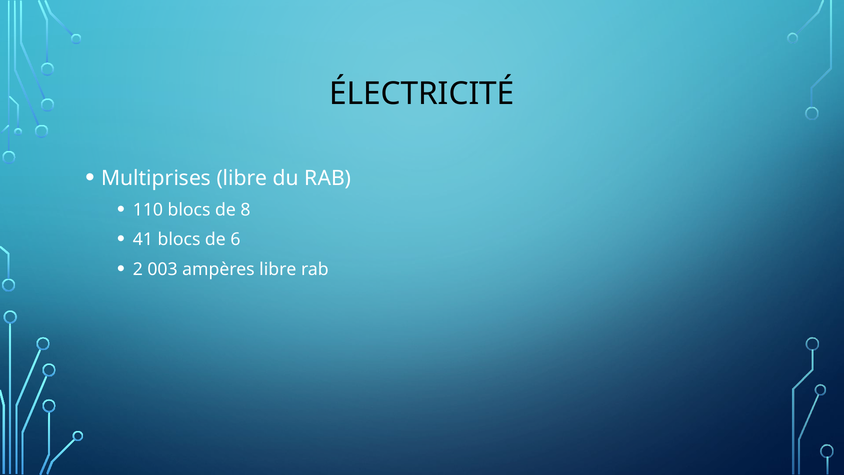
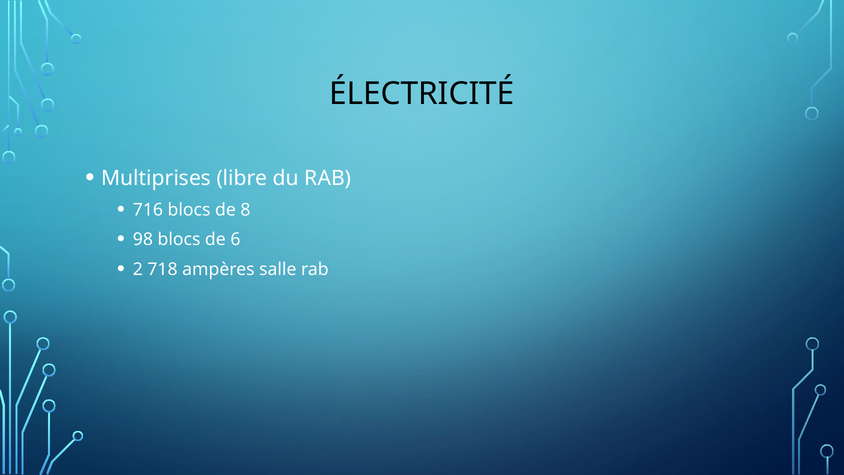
110: 110 -> 716
41: 41 -> 98
003: 003 -> 718
ampères libre: libre -> salle
